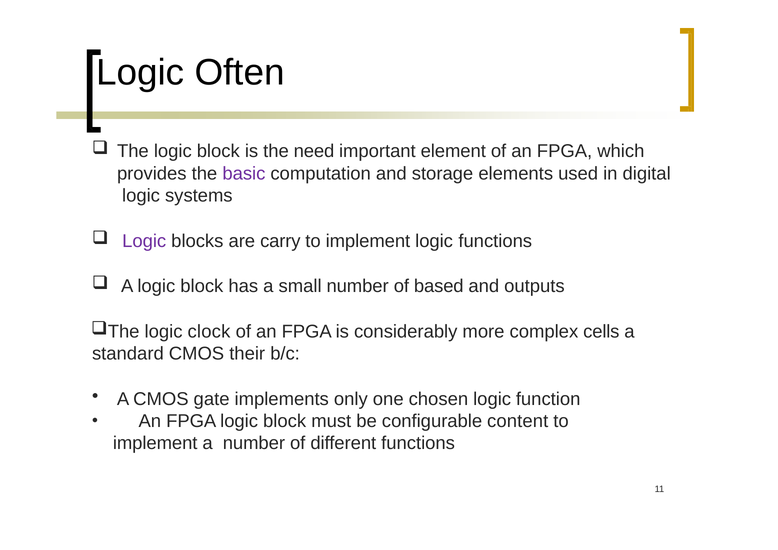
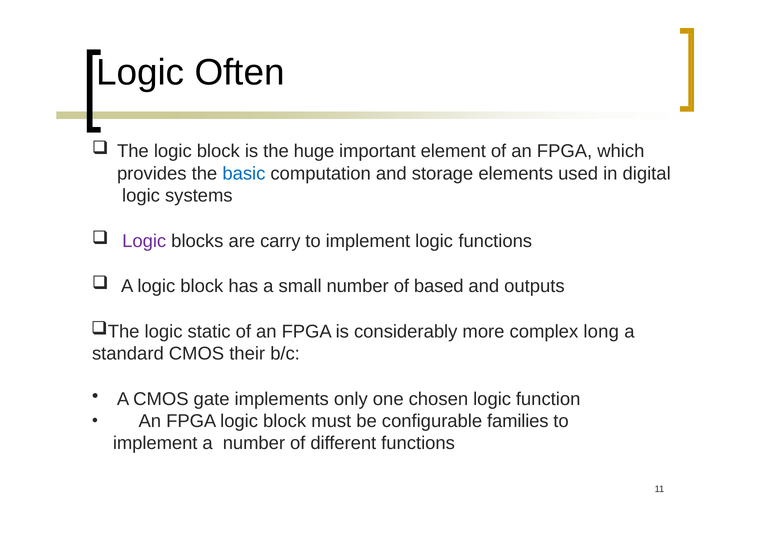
need: need -> huge
basic colour: purple -> blue
clock: clock -> static
cells: cells -> long
content: content -> families
